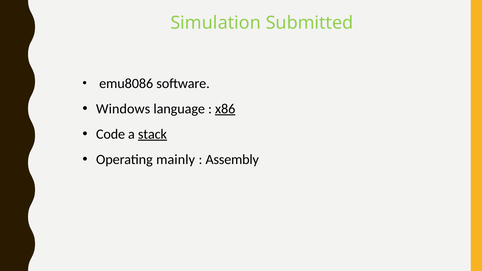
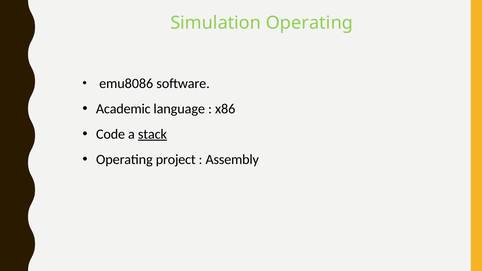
Simulation Submitted: Submitted -> Operating
Windows: Windows -> Academic
x86 underline: present -> none
mainly: mainly -> project
